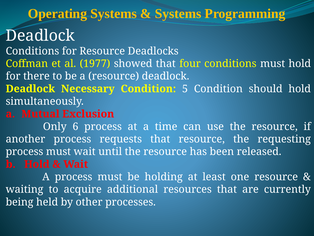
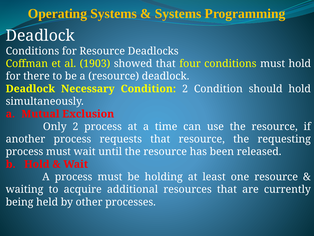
1977: 1977 -> 1903
Condition 5: 5 -> 2
Only 6: 6 -> 2
